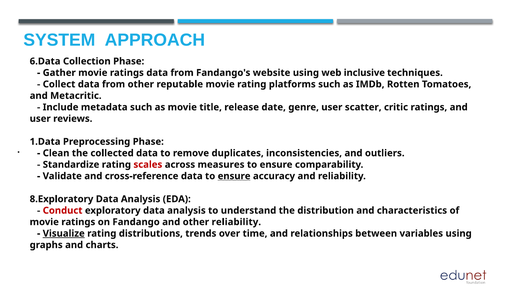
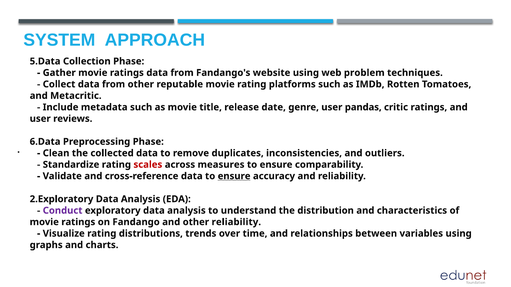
6.Data: 6.Data -> 5.Data
inclusive: inclusive -> problem
scatter: scatter -> pandas
1.Data: 1.Data -> 6.Data
8.Exploratory: 8.Exploratory -> 2.Exploratory
Conduct colour: red -> purple
Visualize underline: present -> none
